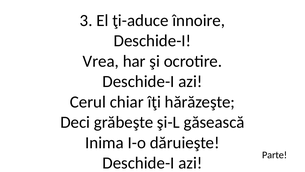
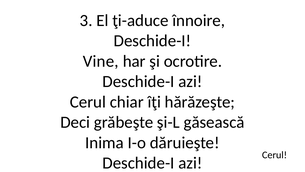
Vrea: Vrea -> Vine
Parte at (275, 155): Parte -> Cerul
